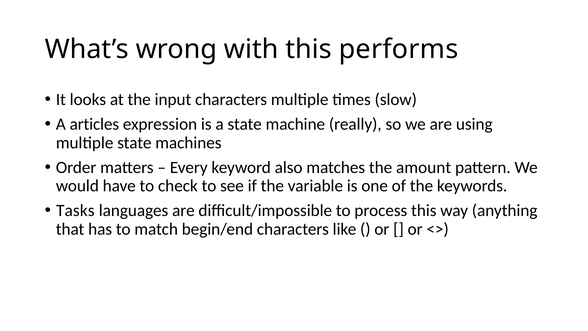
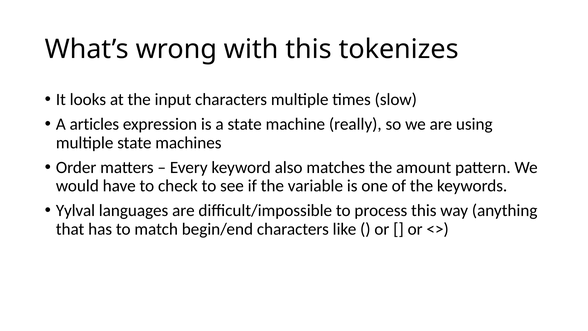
performs: performs -> tokenizes
Tasks: Tasks -> Yylval
